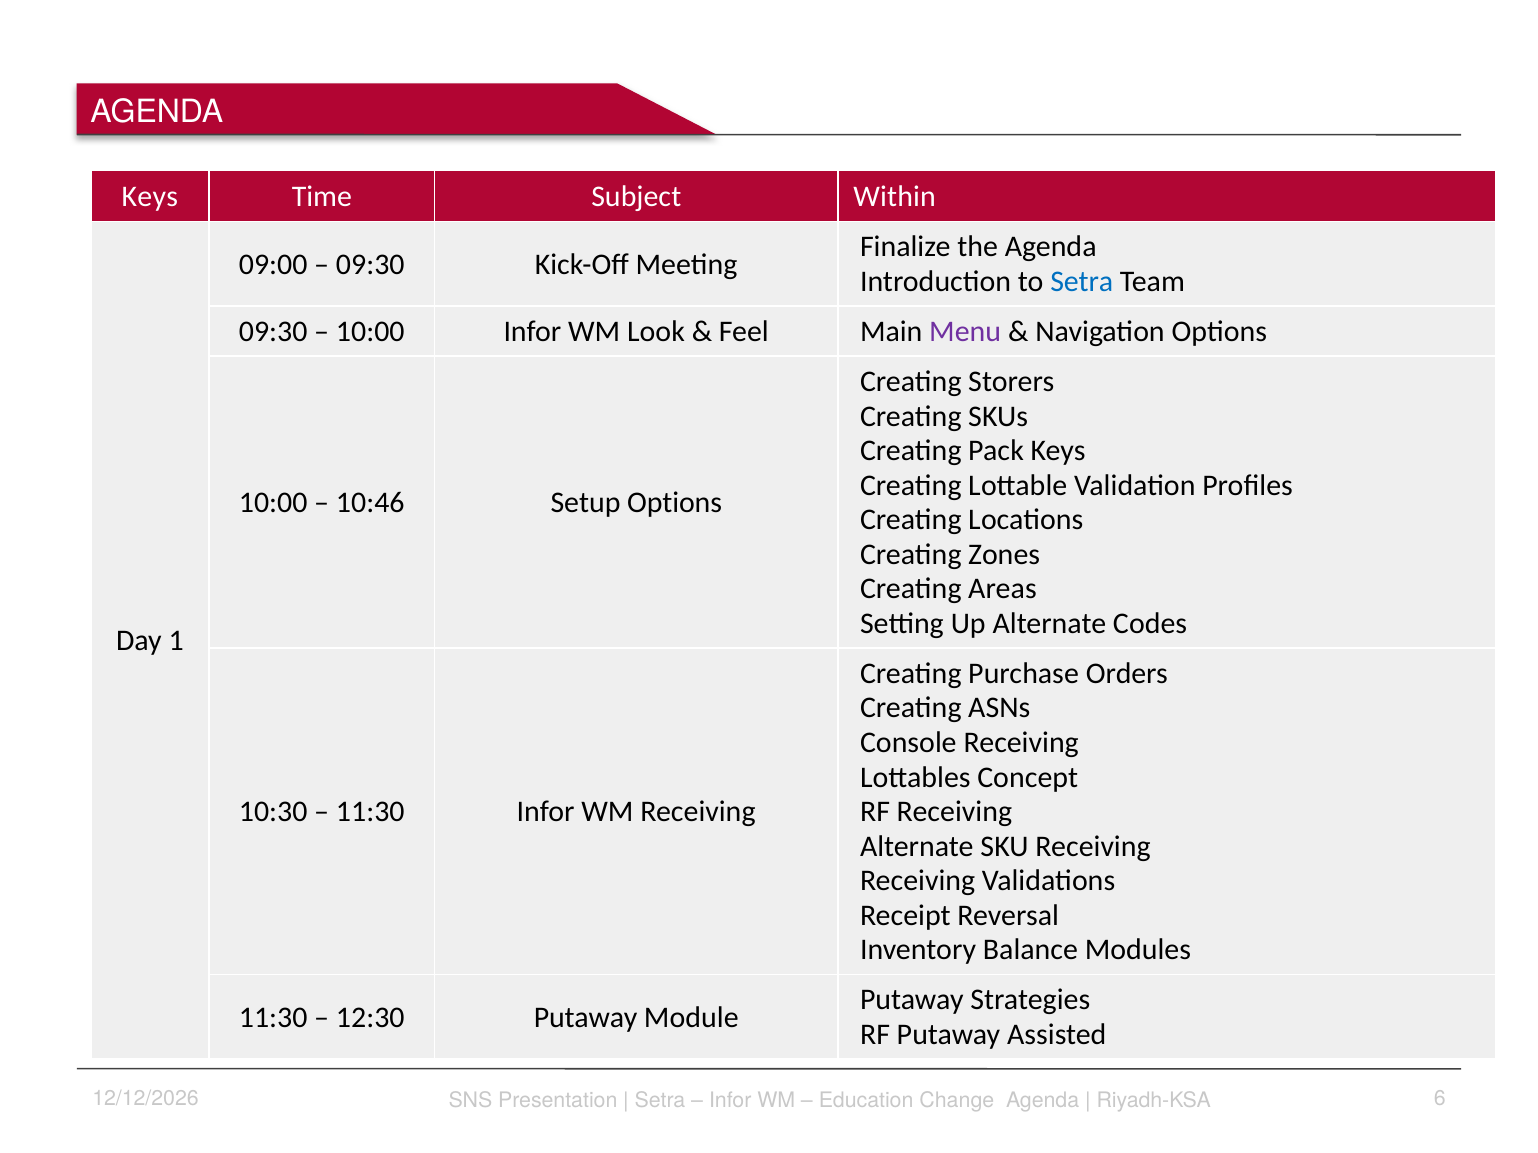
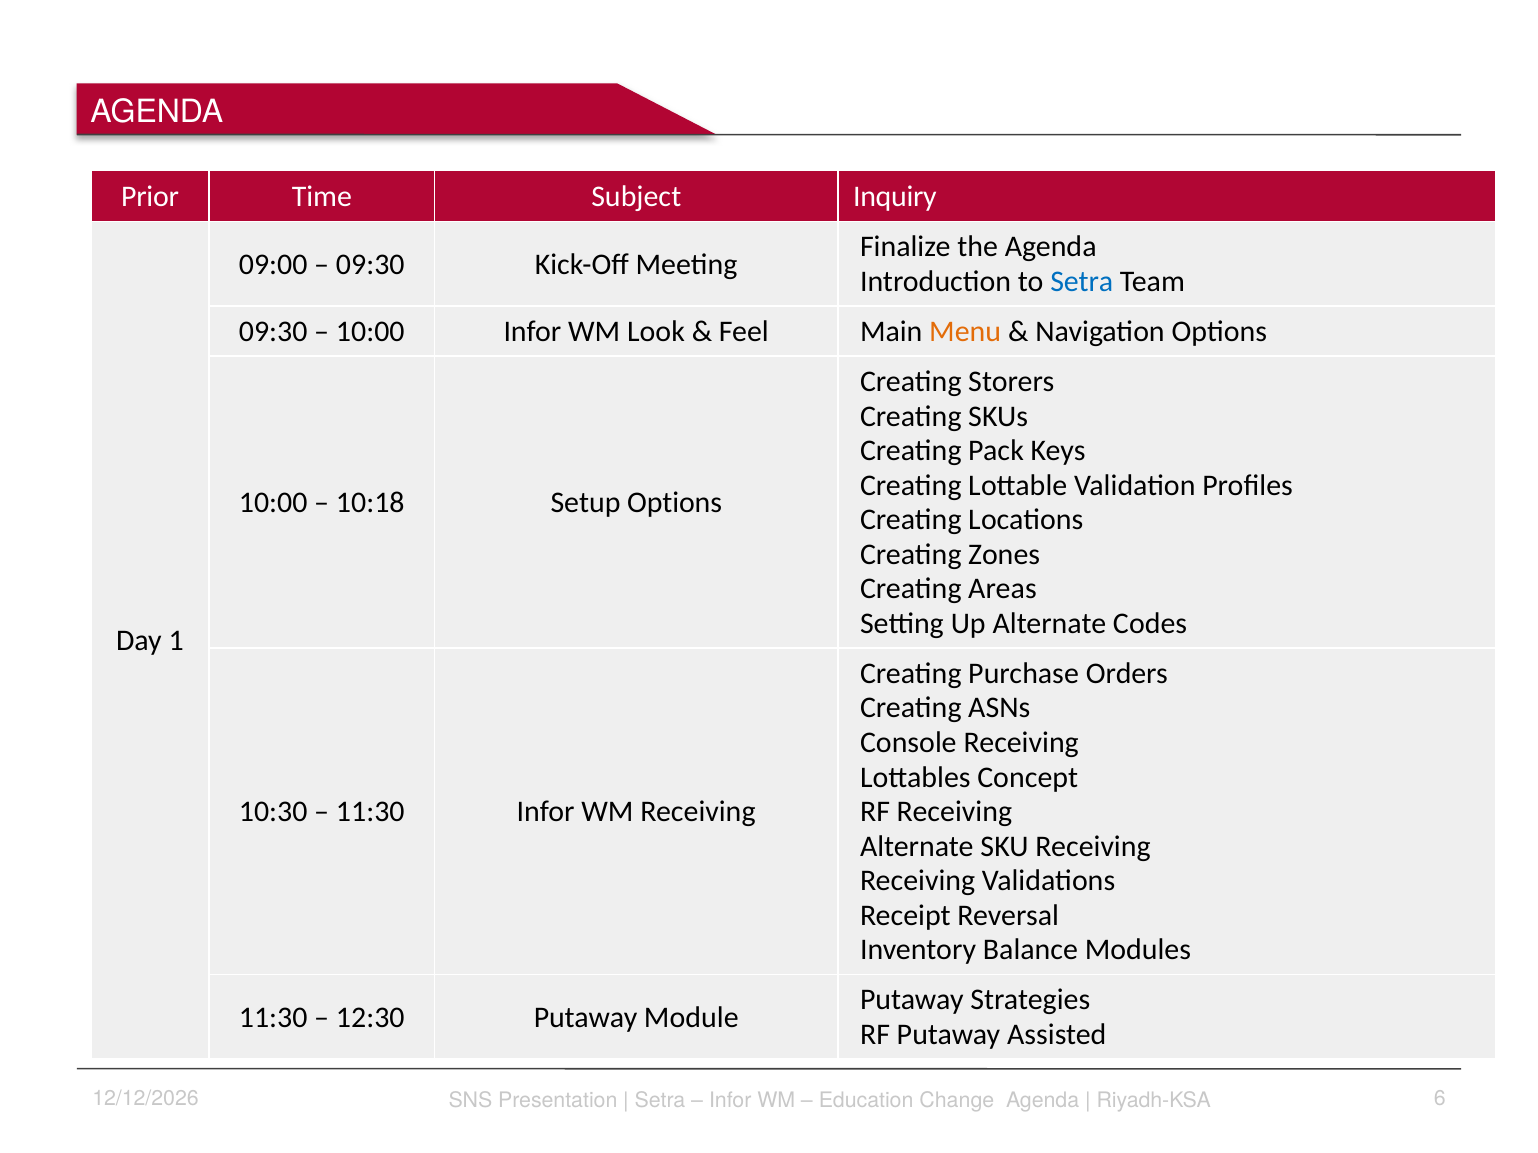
Keys at (150, 196): Keys -> Prior
Within: Within -> Inquiry
Menu colour: purple -> orange
10:46: 10:46 -> 10:18
